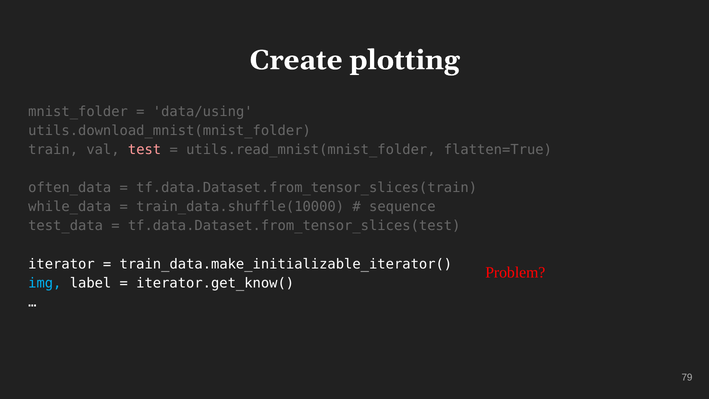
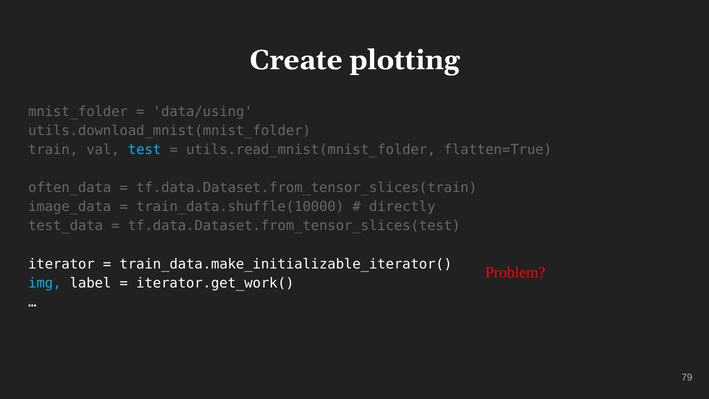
test colour: pink -> light blue
while_data: while_data -> image_data
sequence: sequence -> directly
iterator.get_know(: iterator.get_know( -> iterator.get_work(
